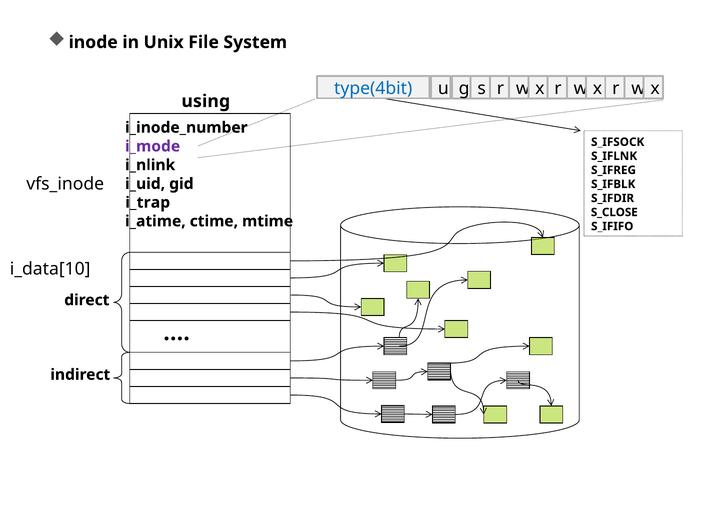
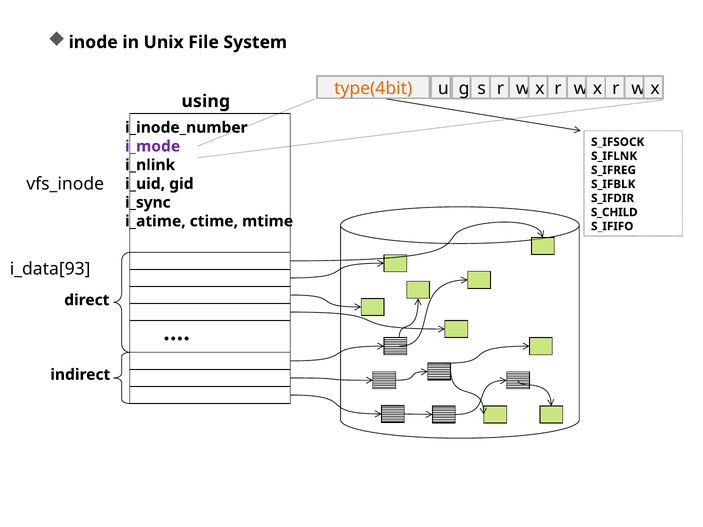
type(4bit colour: blue -> orange
i_trap: i_trap -> i_sync
S_CLOSE: S_CLOSE -> S_CHILD
i_data[10: i_data[10 -> i_data[93
